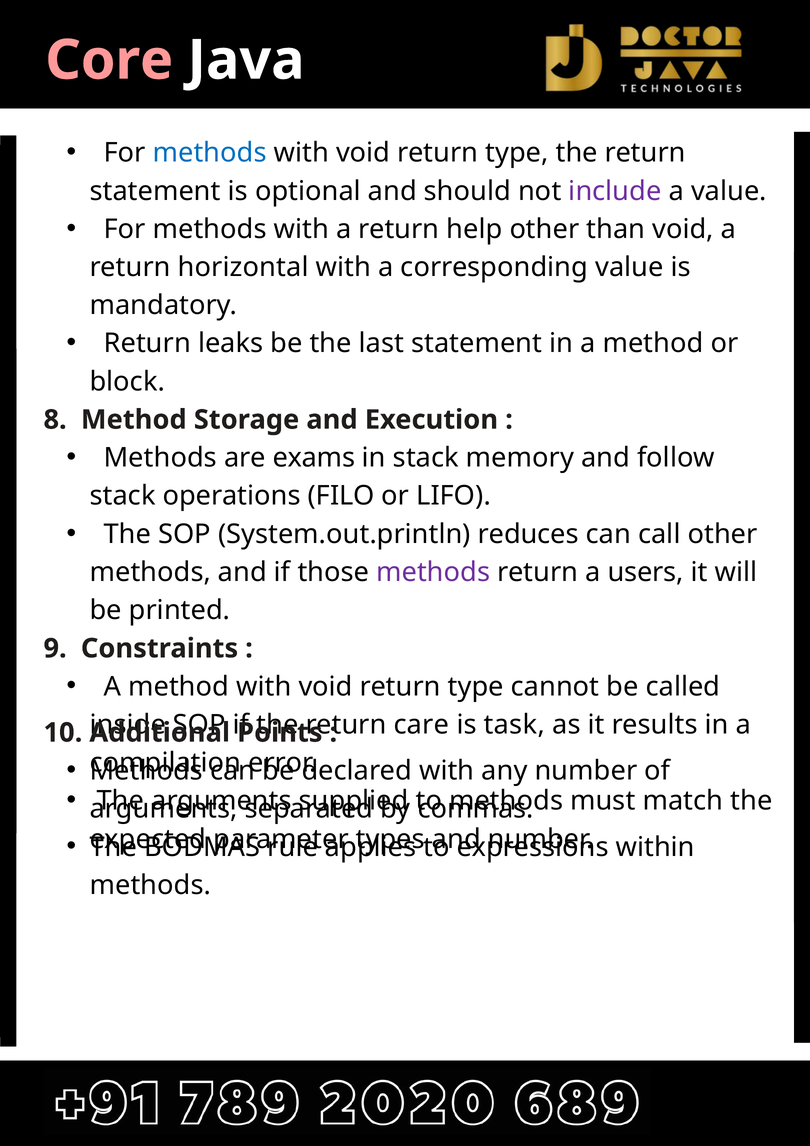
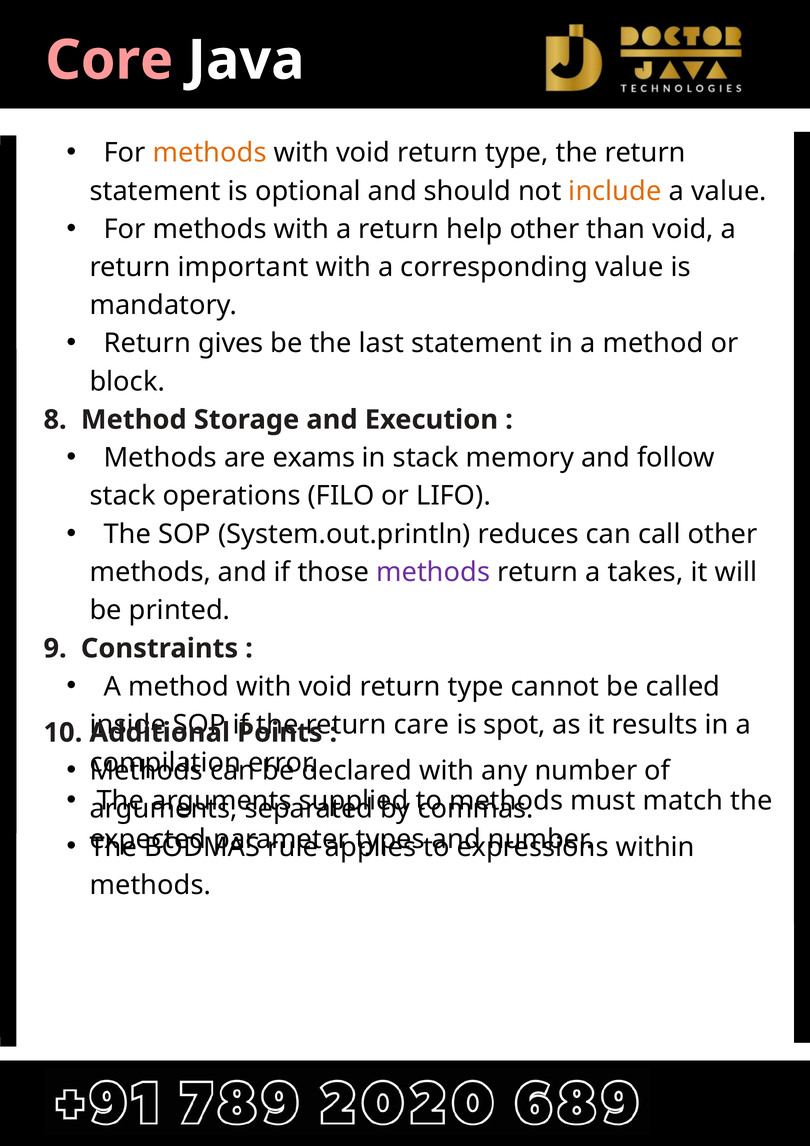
methods at (210, 153) colour: blue -> orange
include colour: purple -> orange
horizontal: horizontal -> important
leaks: leaks -> gives
users: users -> takes
task: task -> spot
